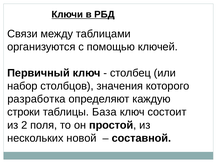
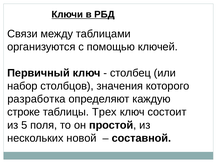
строки: строки -> строке
База: База -> Трех
2: 2 -> 5
